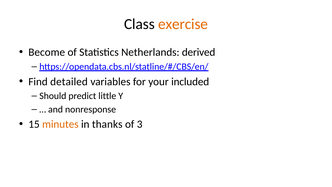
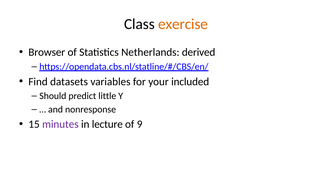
Become: Become -> Browser
detailed: detailed -> datasets
minutes colour: orange -> purple
thanks: thanks -> lecture
3: 3 -> 9
